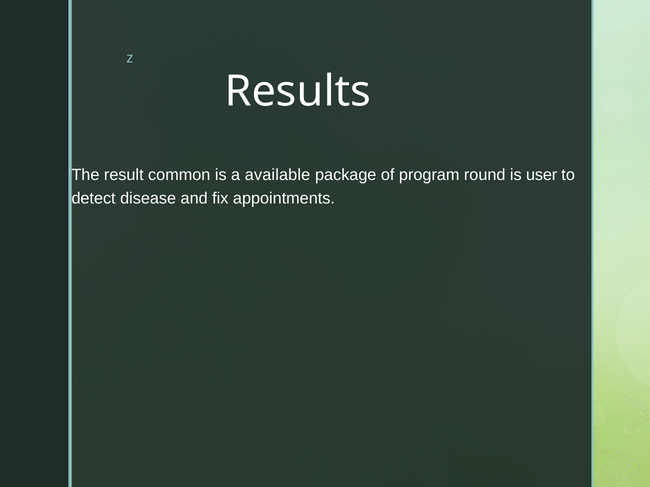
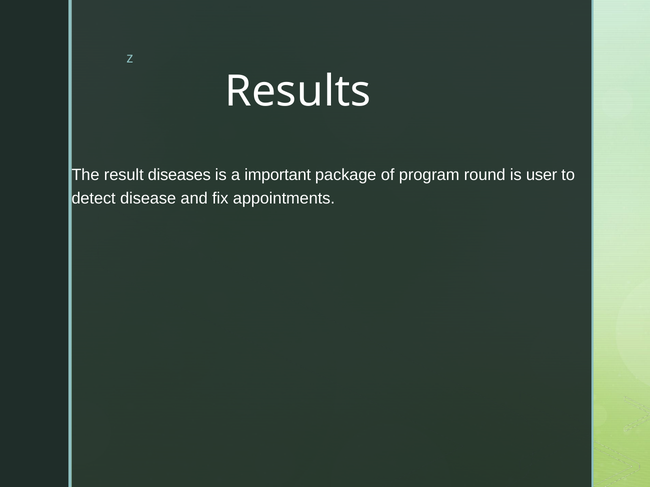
common: common -> diseases
available: available -> important
